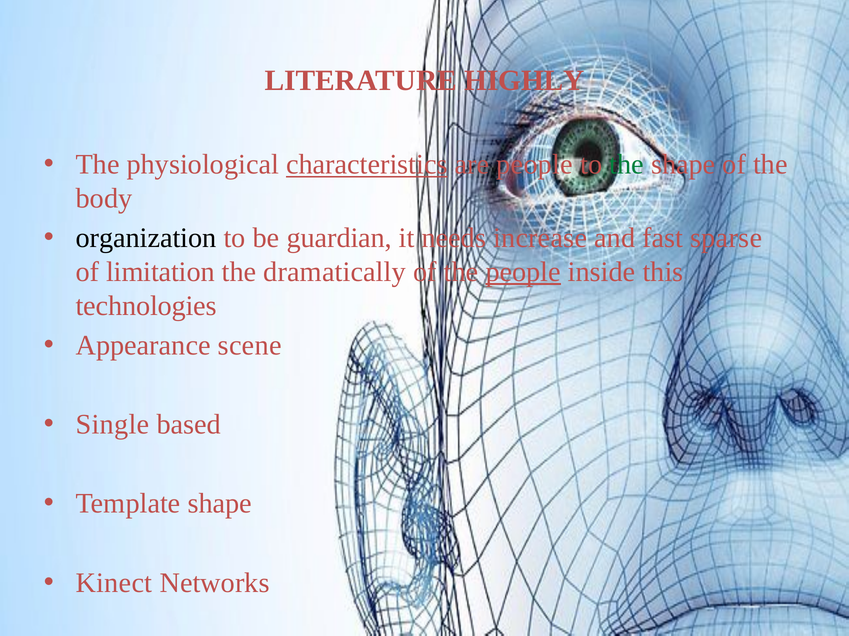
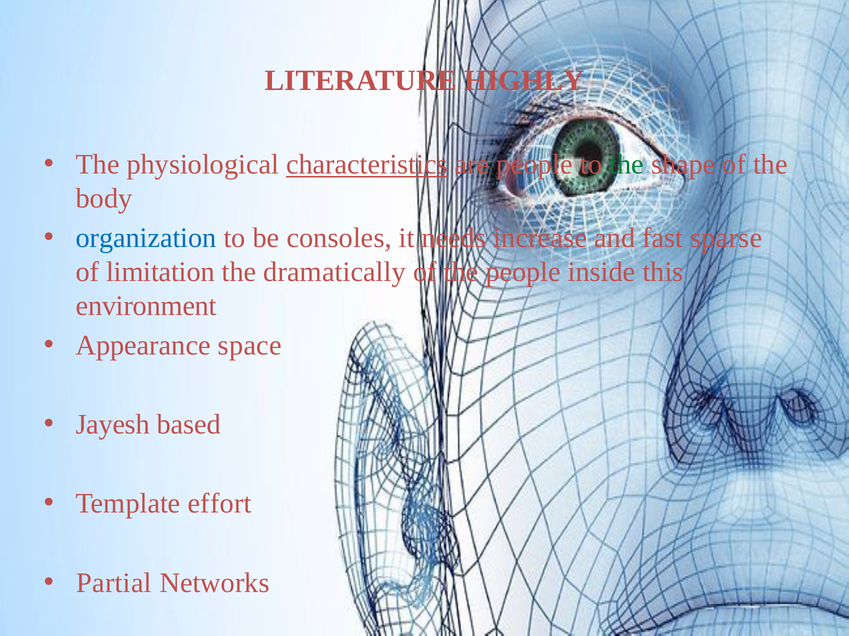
organization colour: black -> blue
guardian: guardian -> consoles
people at (523, 272) underline: present -> none
technologies: technologies -> environment
scene: scene -> space
Single: Single -> Jayesh
Template shape: shape -> effort
Kinect: Kinect -> Partial
